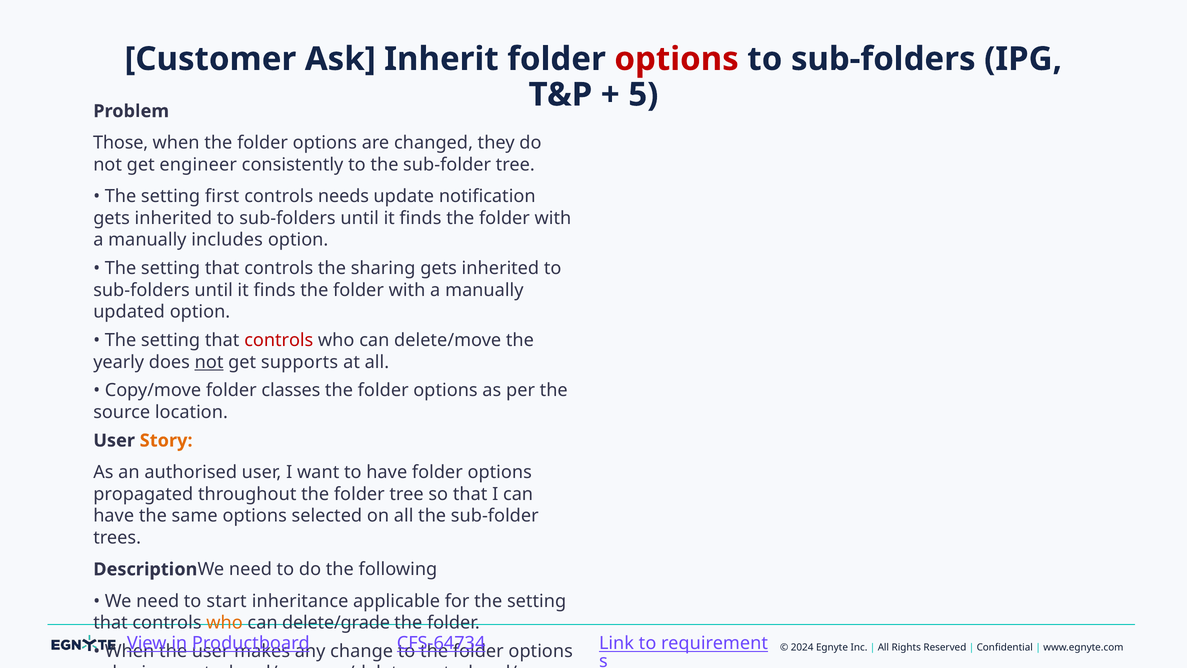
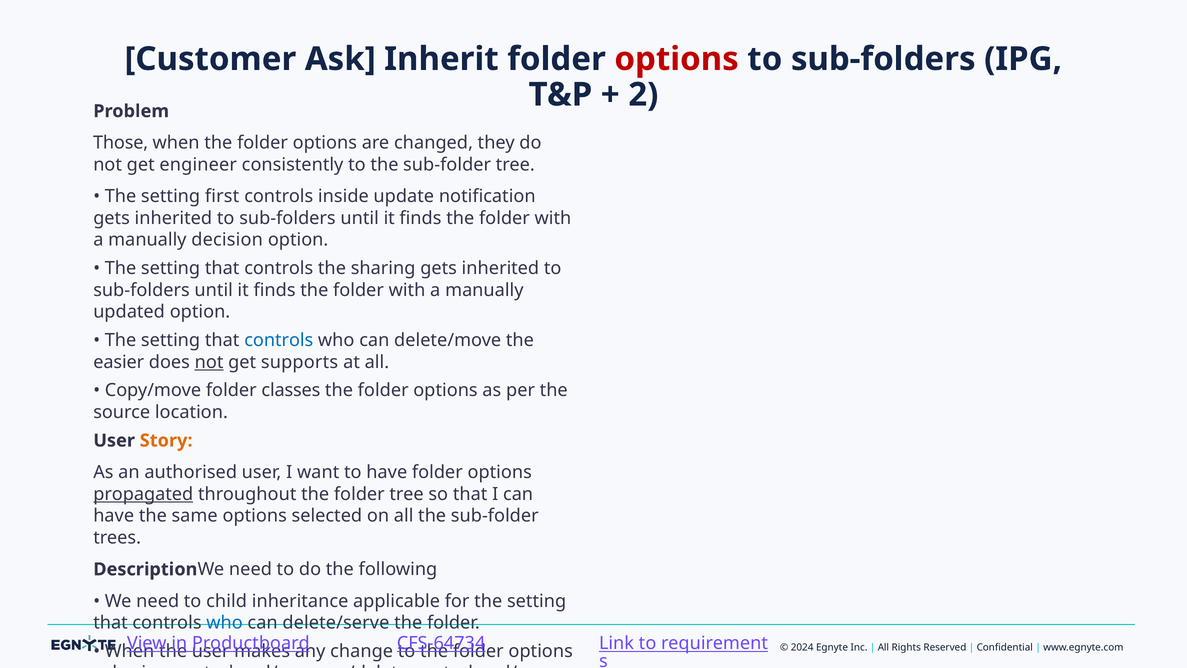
5: 5 -> 2
needs: needs -> inside
includes: includes -> decision
controls at (279, 340) colour: red -> blue
yearly: yearly -> easier
propagated underline: none -> present
start: start -> child
who at (225, 623) colour: orange -> blue
delete/grade: delete/grade -> delete/serve
